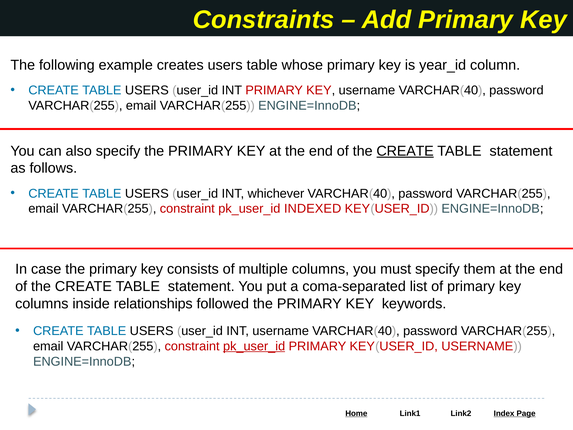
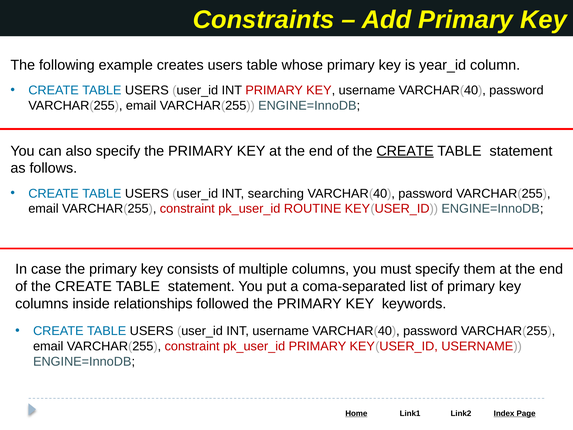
whichever: whichever -> searching
INDEXED: INDEXED -> ROUTINE
pk_user_id at (254, 346) underline: present -> none
